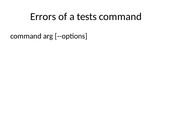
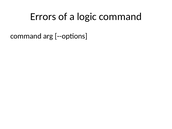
tests: tests -> logic
